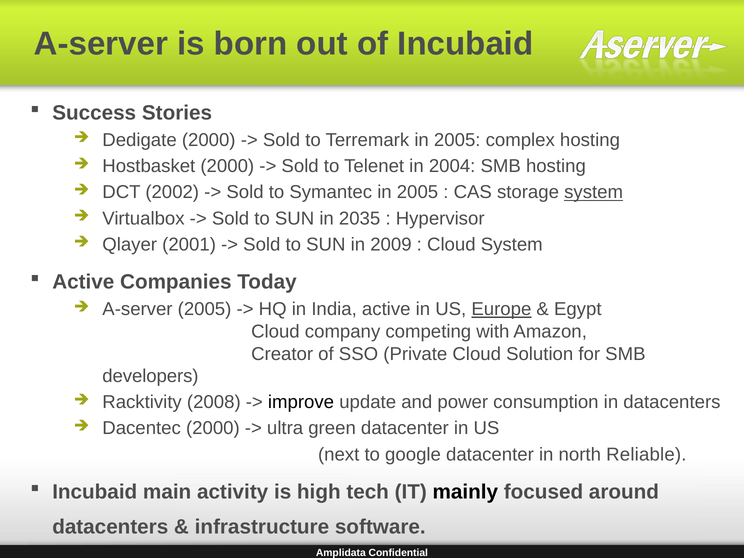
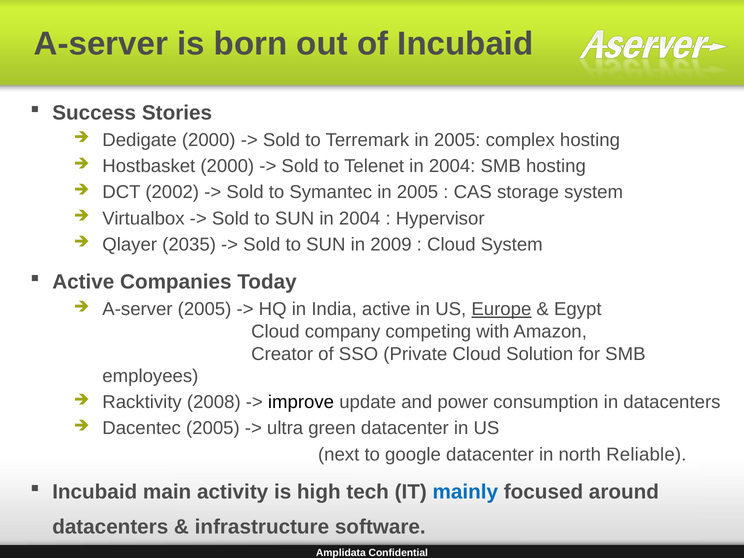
system at (594, 192) underline: present -> none
SUN in 2035: 2035 -> 2004
2001: 2001 -> 2035
developers: developers -> employees
Dacentec 2000: 2000 -> 2005
mainly colour: black -> blue
